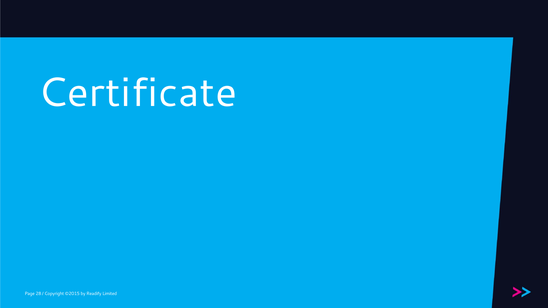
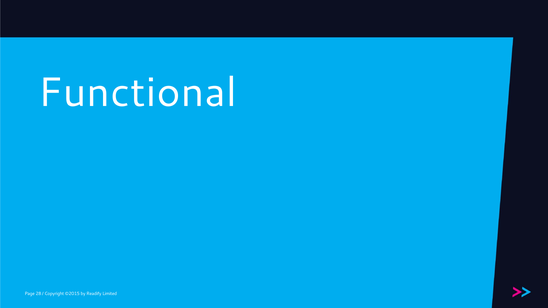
Certificate: Certificate -> Functional
